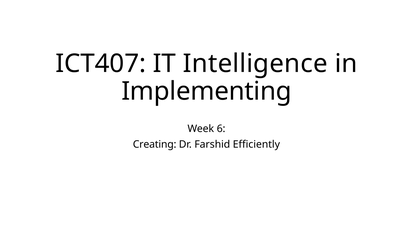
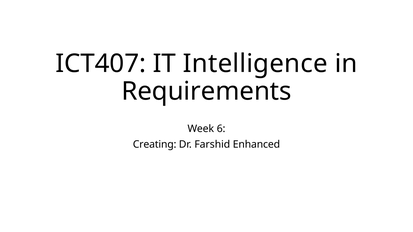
Implementing: Implementing -> Requirements
Efficiently: Efficiently -> Enhanced
